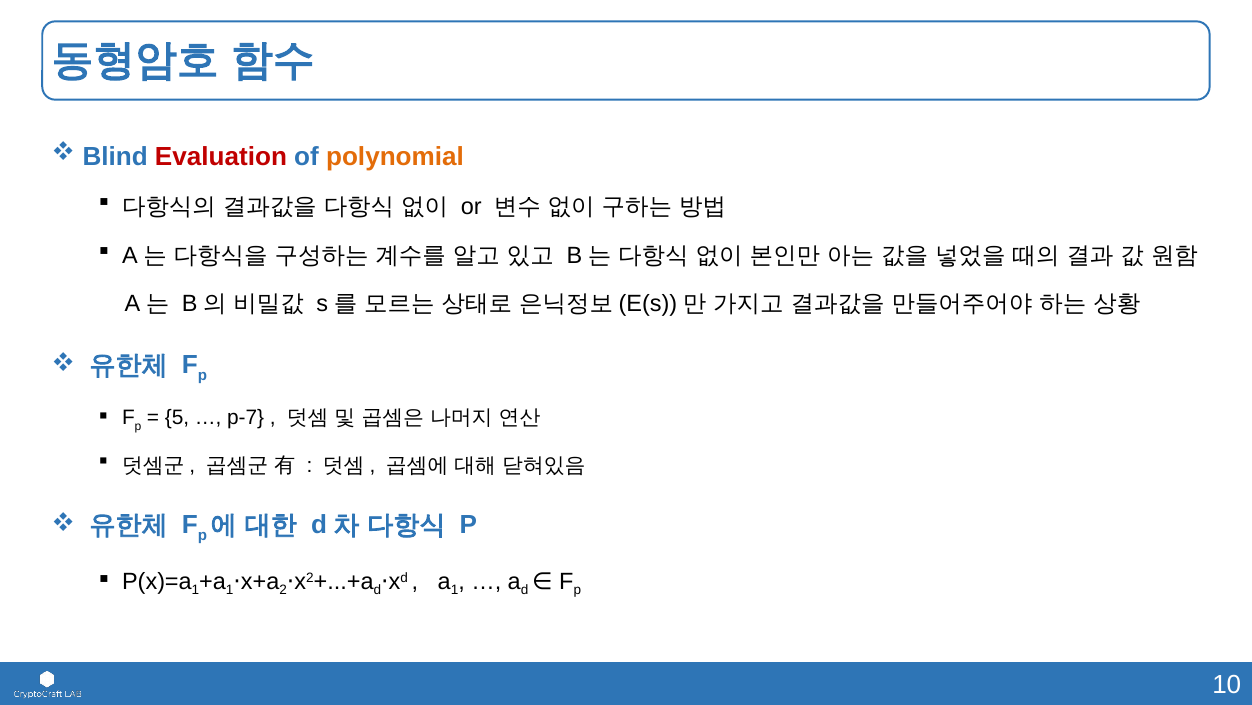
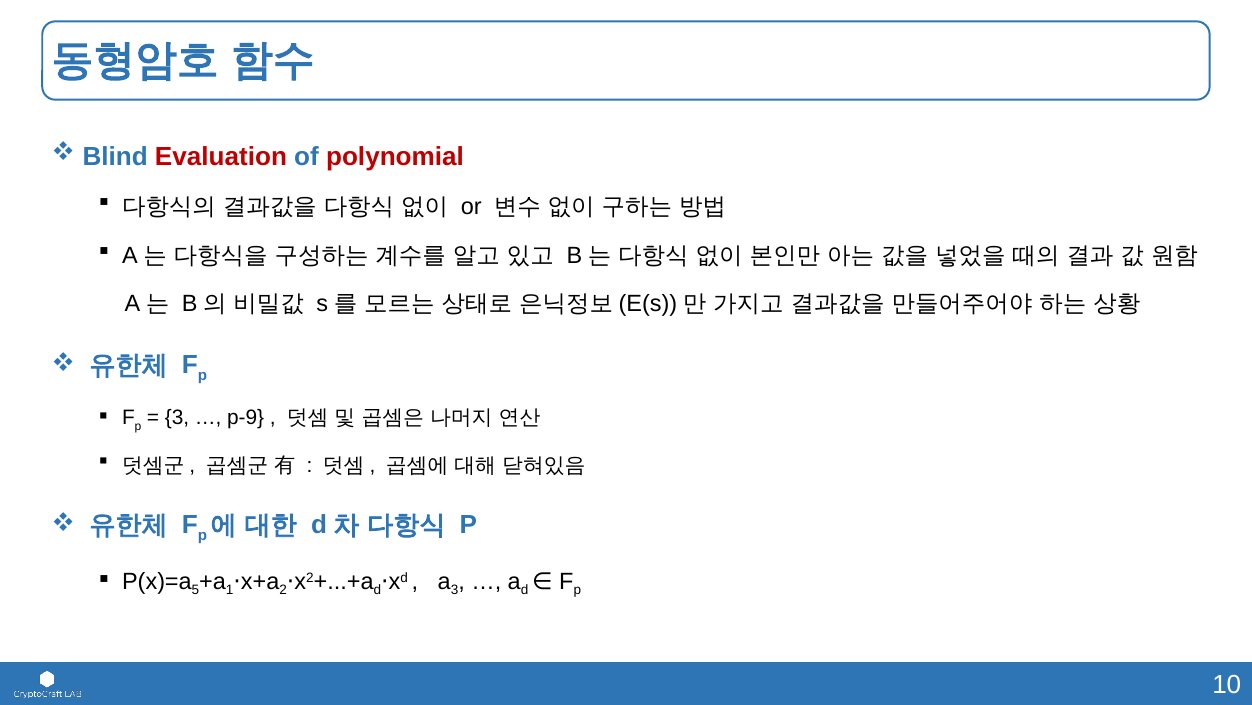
polynomial colour: orange -> red
5 at (177, 418): 5 -> 3
p-7: p-7 -> p-9
1 at (195, 590): 1 -> 5
1 at (455, 590): 1 -> 3
